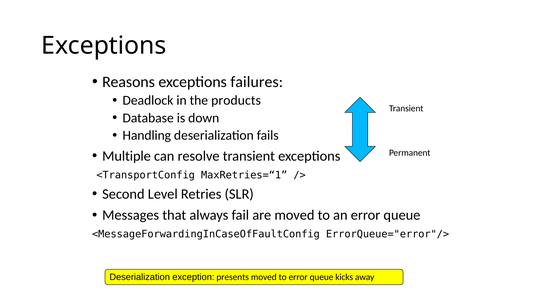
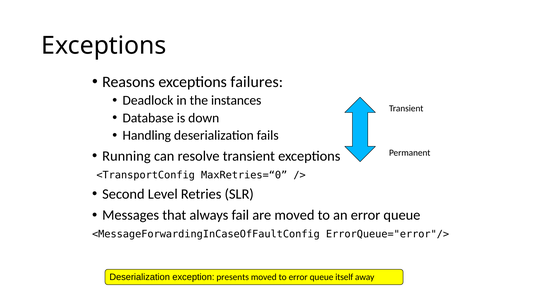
products: products -> instances
Multiple: Multiple -> Running
MaxRetries=“1: MaxRetries=“1 -> MaxRetries=“0
kicks: kicks -> itself
